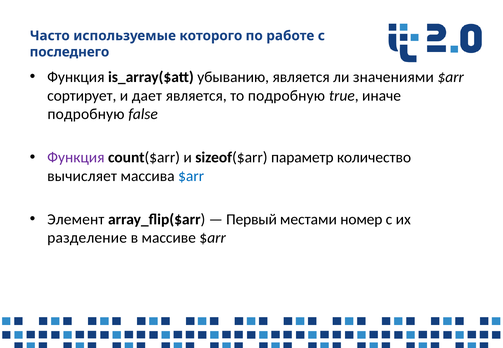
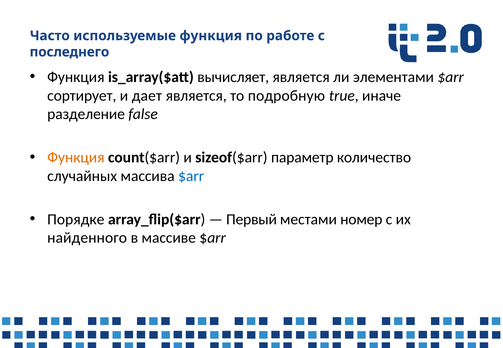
используемые которого: которого -> функция
убыванию: убыванию -> вычисляет
значениями: значениями -> элементами
подробную at (86, 114): подробную -> разделение
Функция at (76, 158) colour: purple -> orange
вычисляет: вычисляет -> случайных
Элемент: Элемент -> Порядке
разделение: разделение -> найденного
